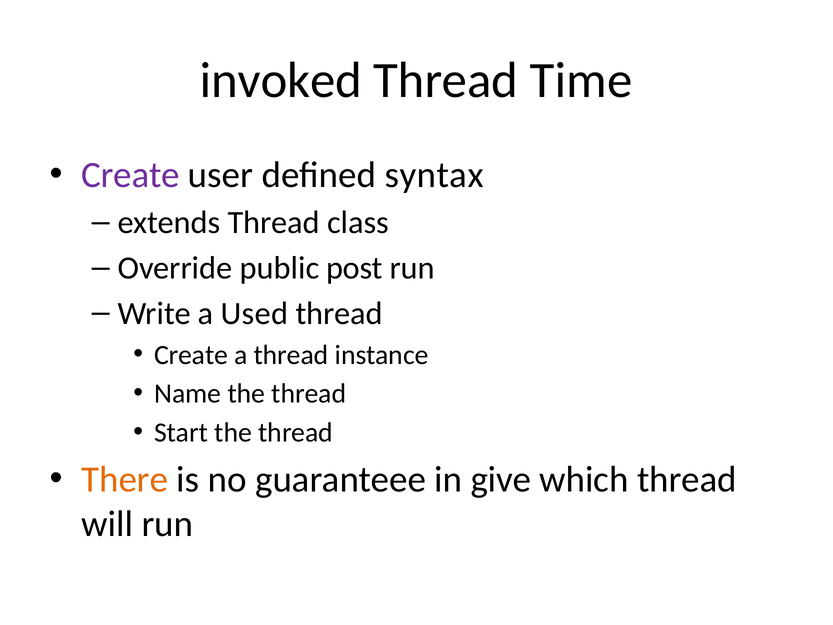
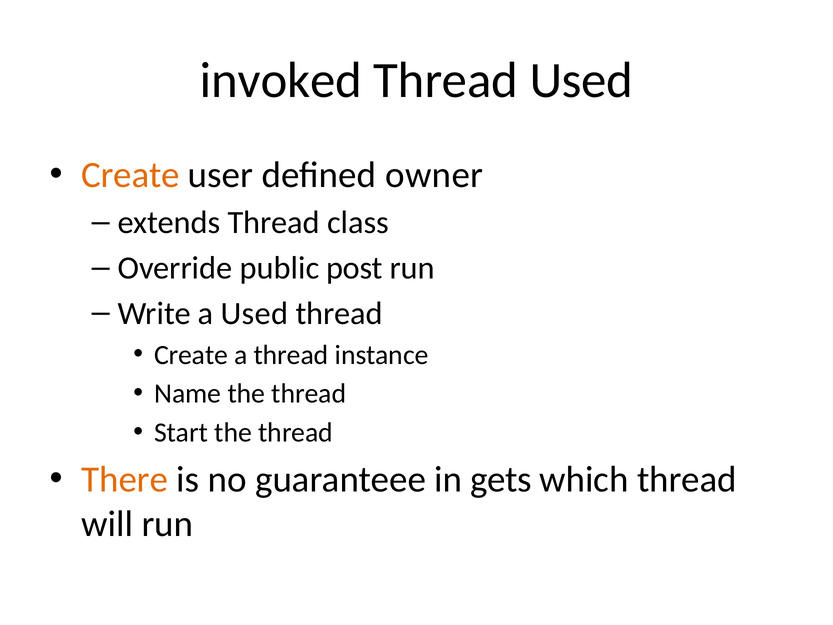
Thread Time: Time -> Used
Create at (130, 175) colour: purple -> orange
syntax: syntax -> owner
give: give -> gets
